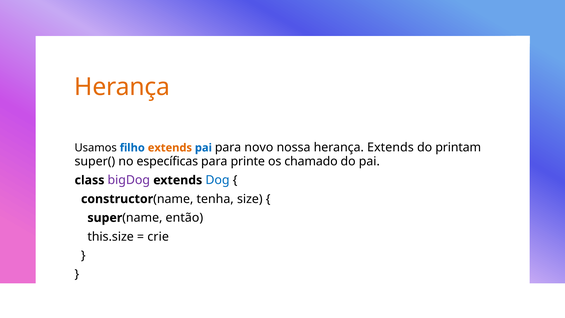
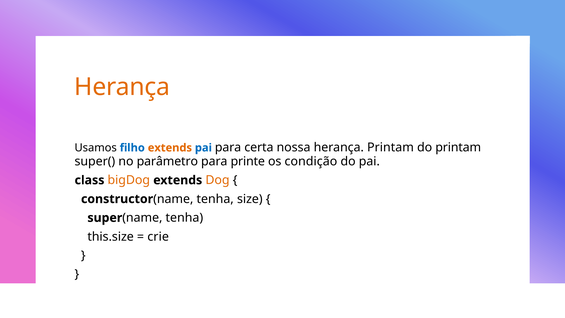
novo: novo -> certa
herança Extends: Extends -> Printam
específicas: específicas -> parâmetro
chamado: chamado -> condição
bigDog colour: purple -> orange
Dog colour: blue -> orange
então at (184, 218): então -> tenha
